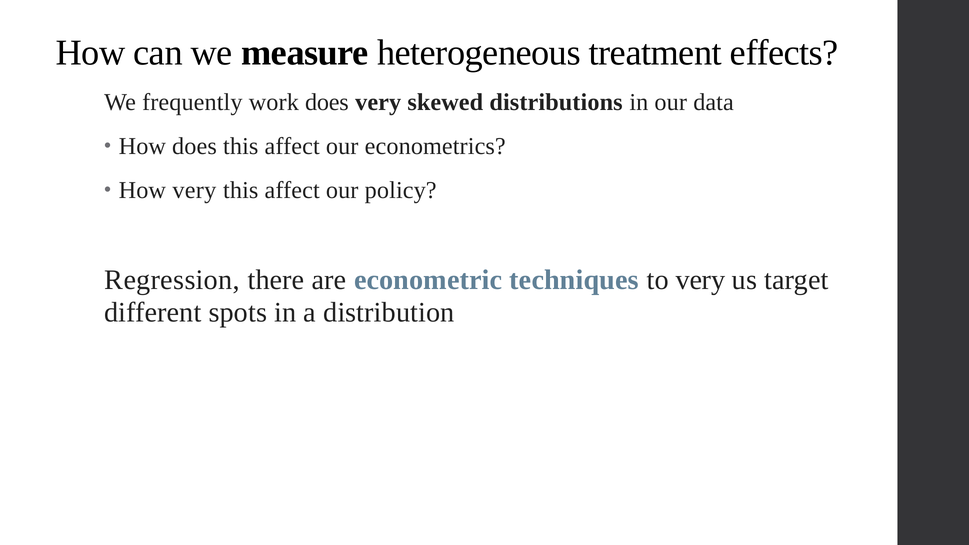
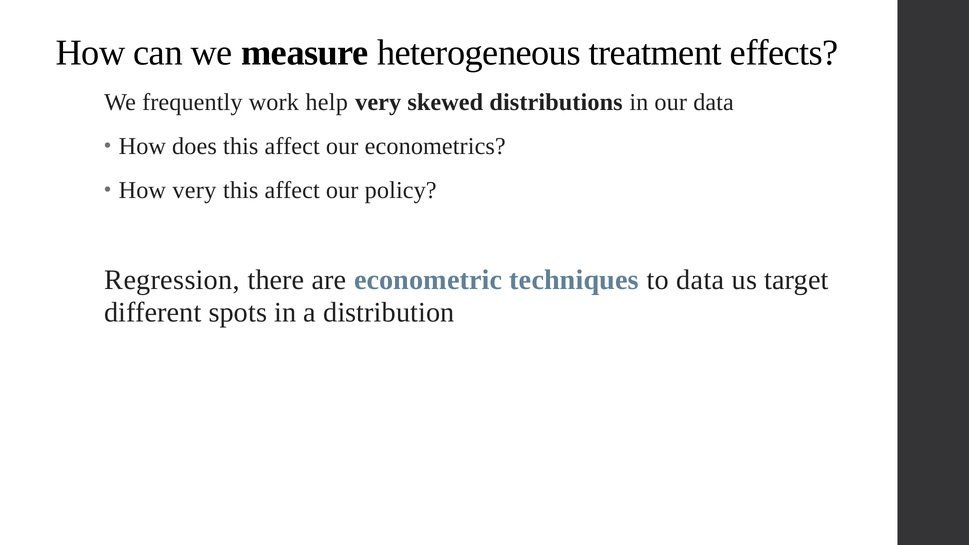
work does: does -> help
to very: very -> data
